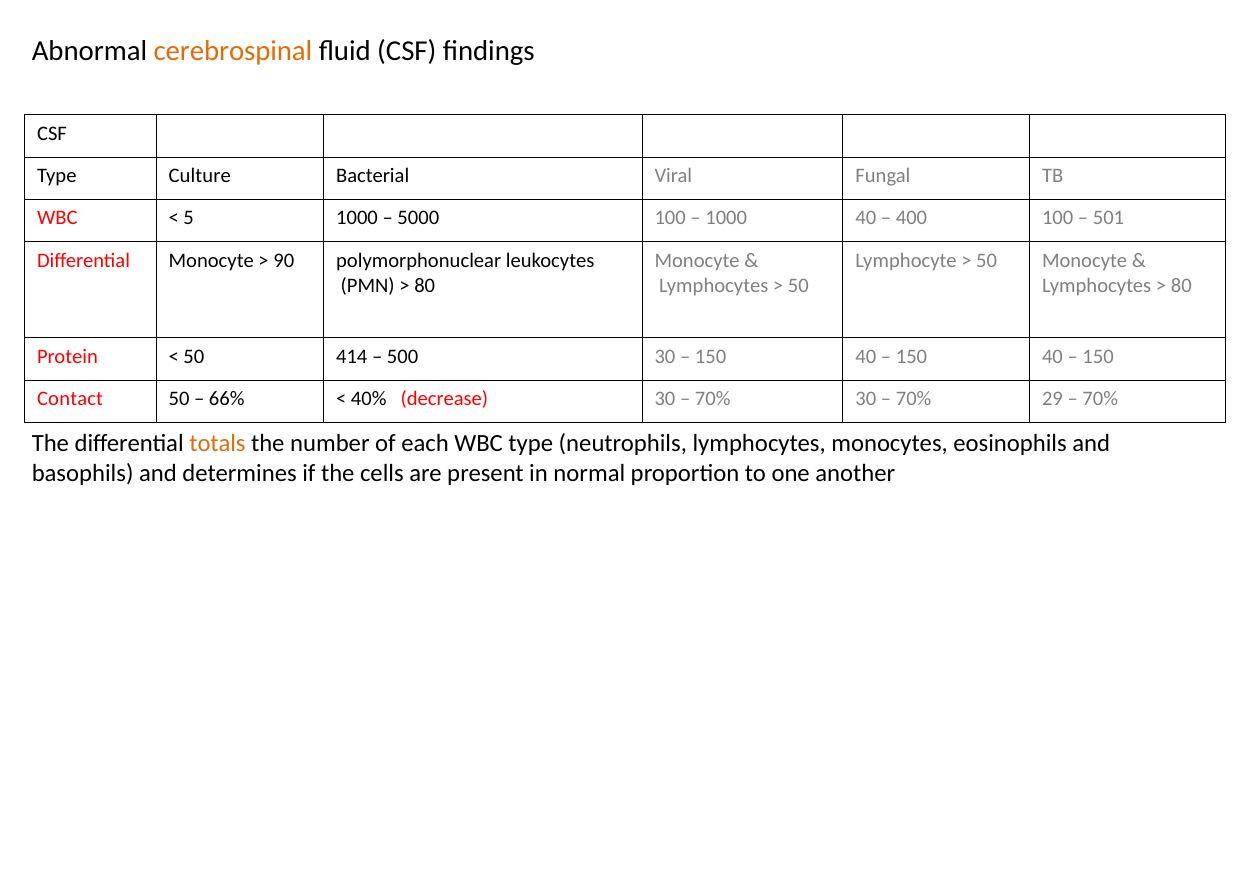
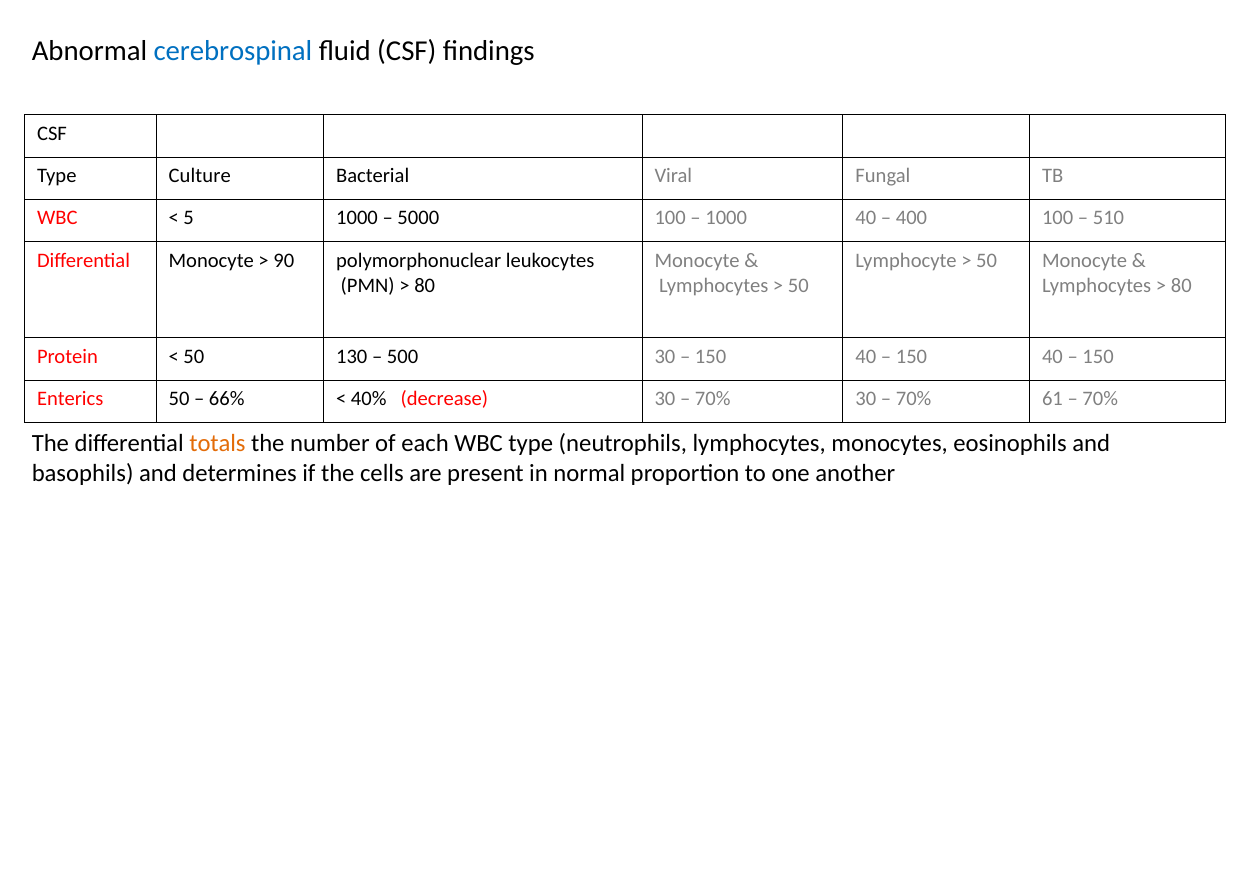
cerebrospinal colour: orange -> blue
501: 501 -> 510
414: 414 -> 130
Contact: Contact -> Enterics
29: 29 -> 61
